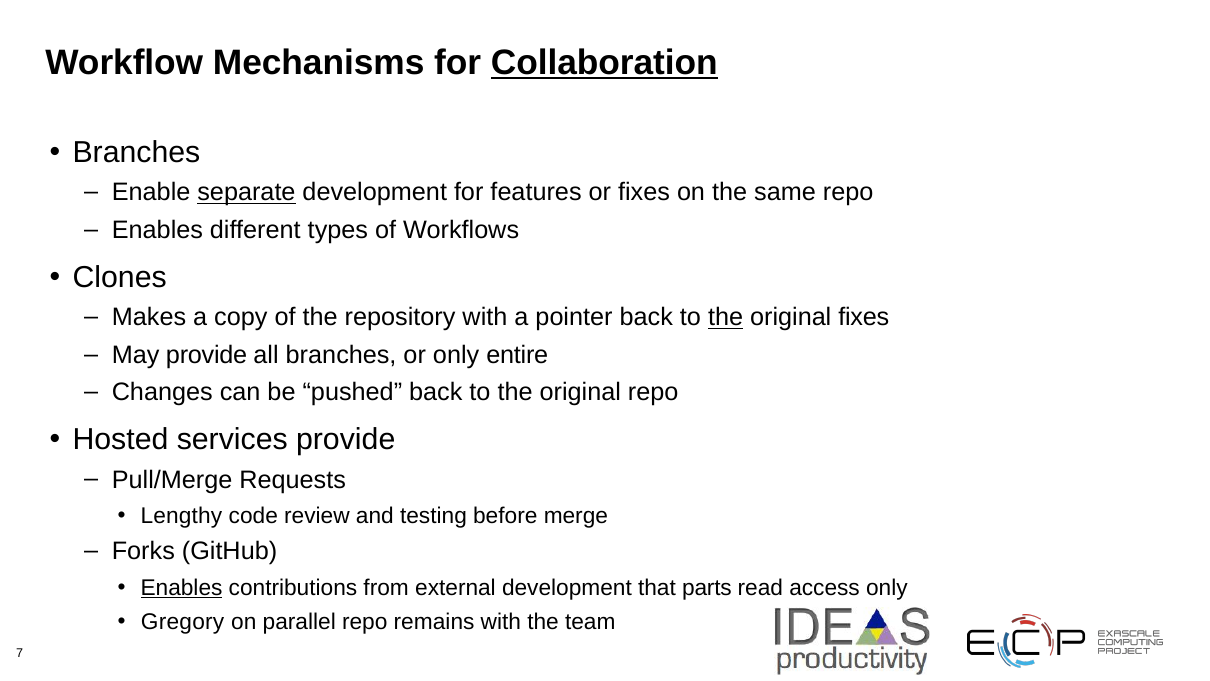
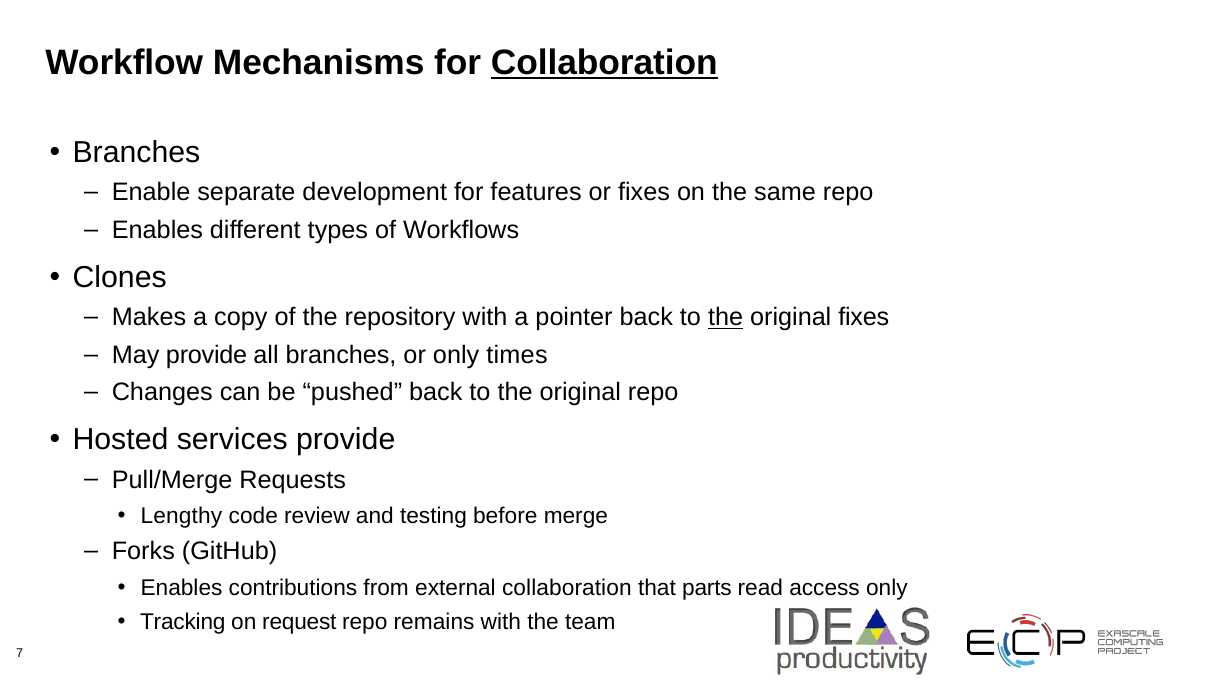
separate underline: present -> none
entire: entire -> times
Enables at (182, 587) underline: present -> none
external development: development -> collaboration
Gregory: Gregory -> Tracking
parallel: parallel -> request
